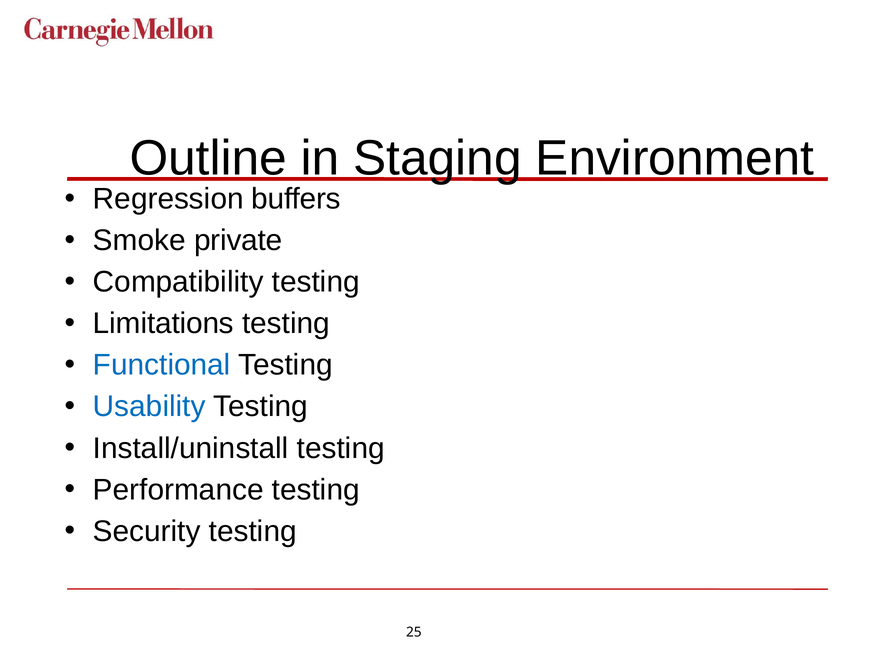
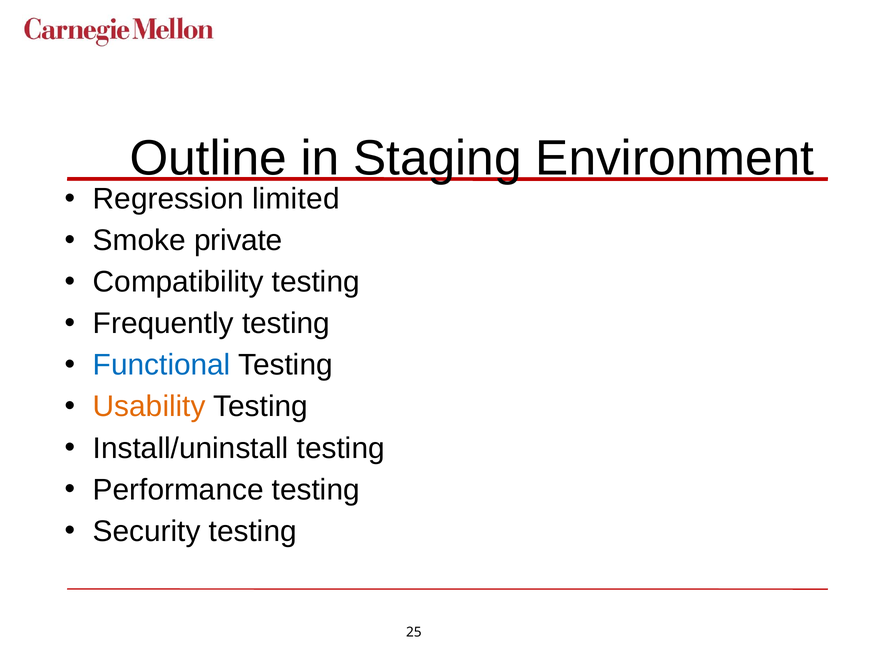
buffers: buffers -> limited
Limitations: Limitations -> Frequently
Usability colour: blue -> orange
